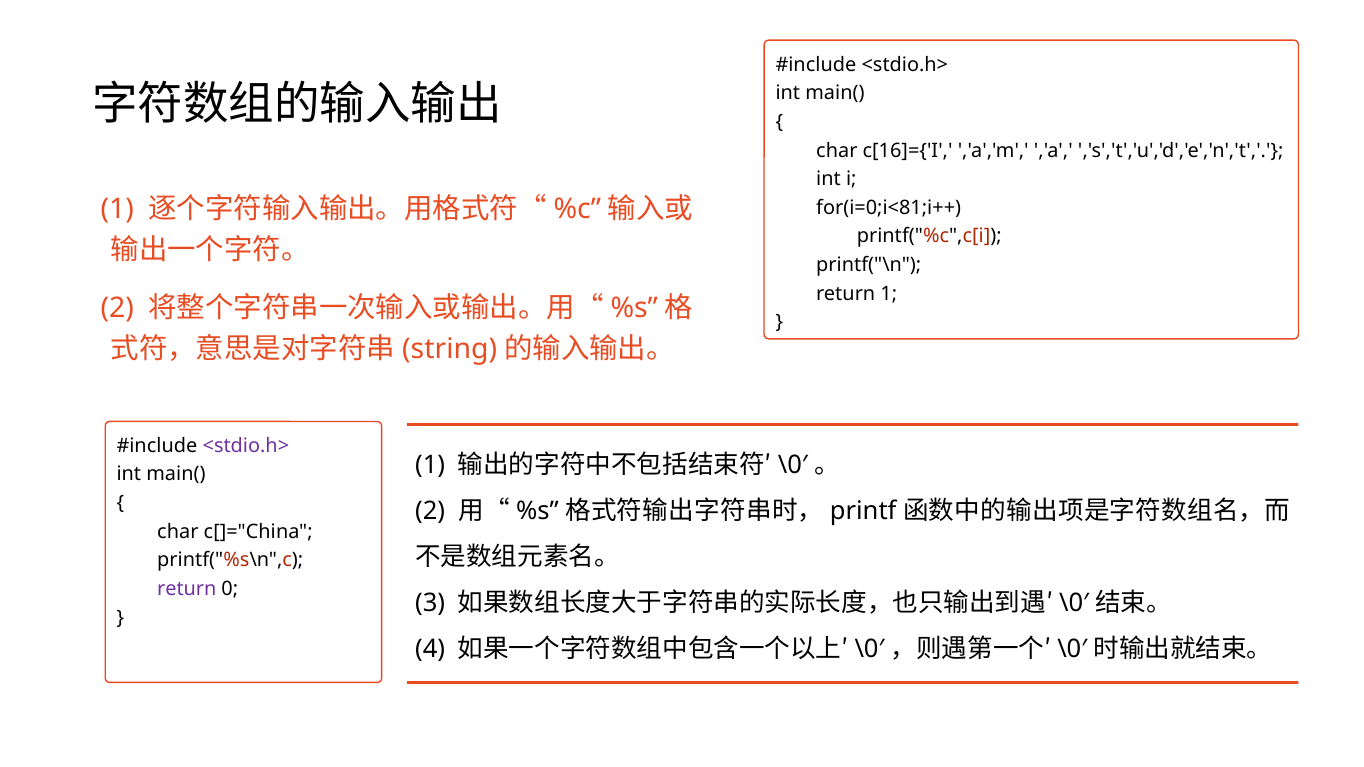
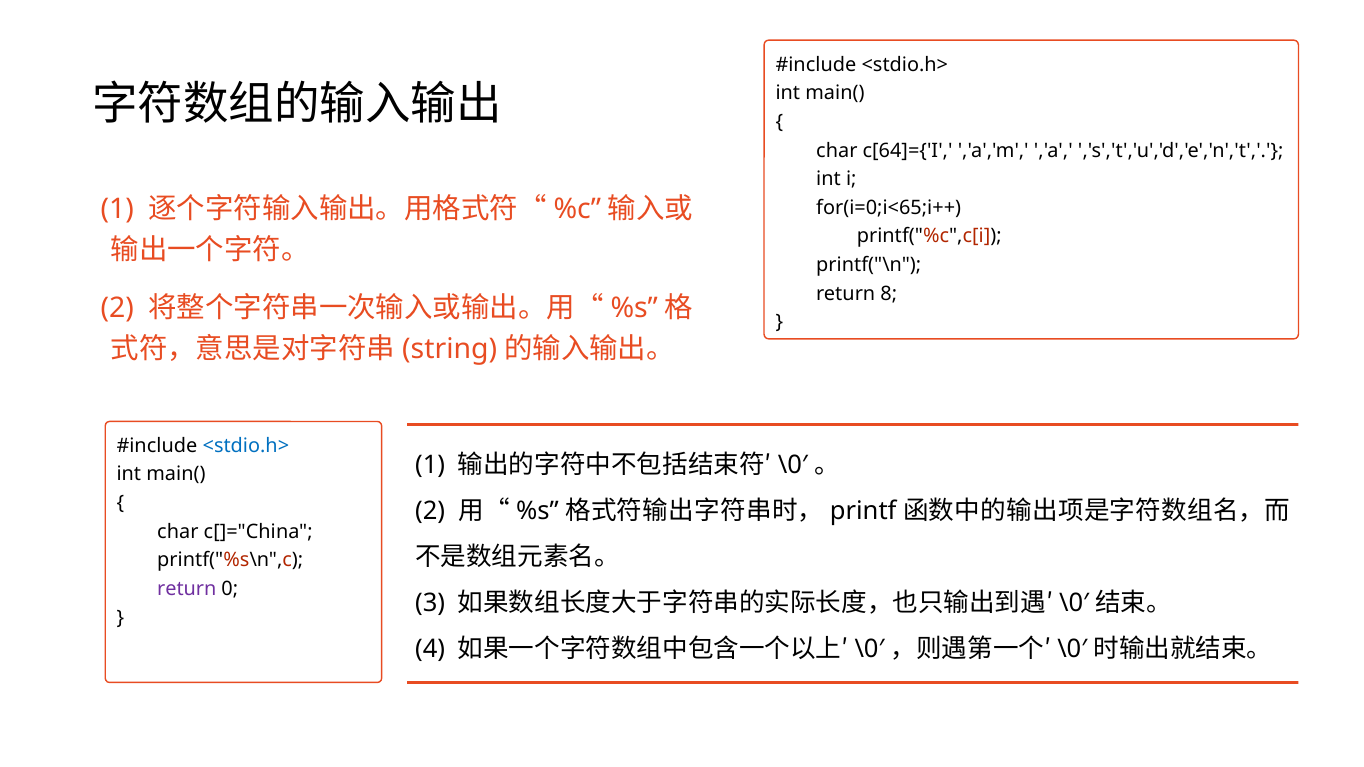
c[16]={'I: c[16]={'I -> c[64]={'I
for(i=0;i<81;i++: for(i=0;i<81;i++ -> for(i=0;i<65;i++
return 1: 1 -> 8
<stdio.h> at (246, 446) colour: purple -> blue
